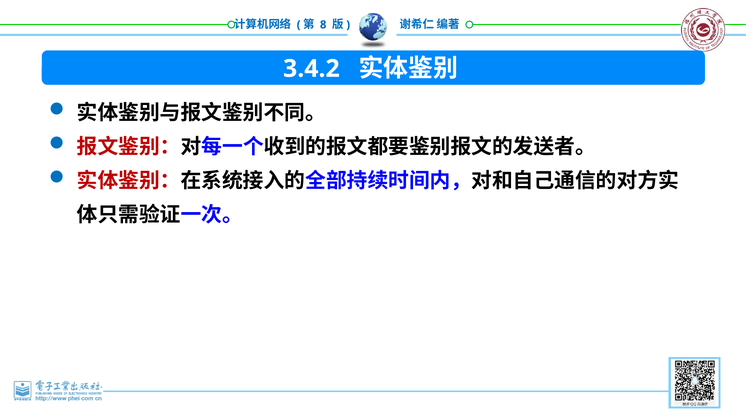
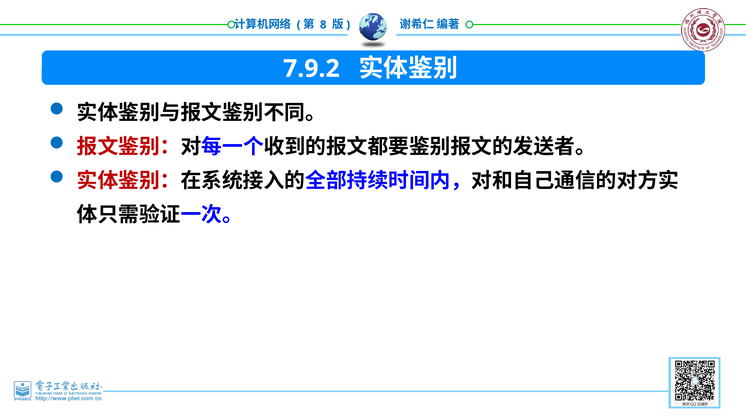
3.4.2: 3.4.2 -> 7.9.2
